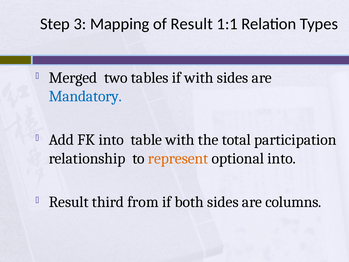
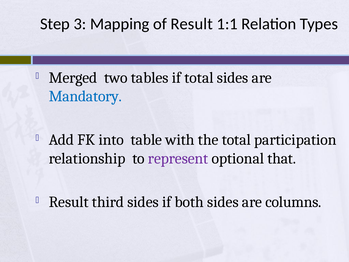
if with: with -> total
represent colour: orange -> purple
optional into: into -> that
third from: from -> sides
